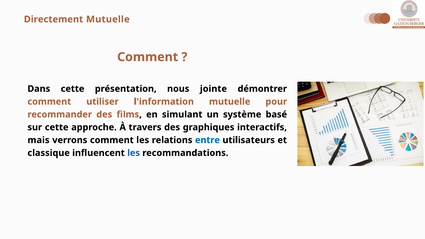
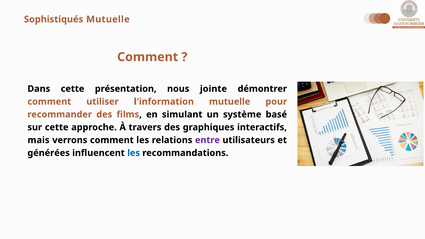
Directement: Directement -> Sophistiqués
entre colour: blue -> purple
classique: classique -> générées
